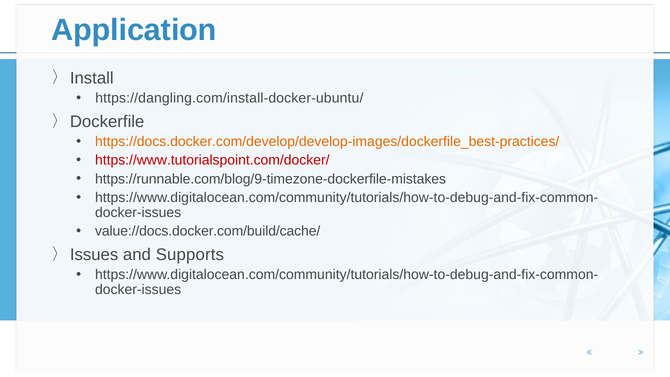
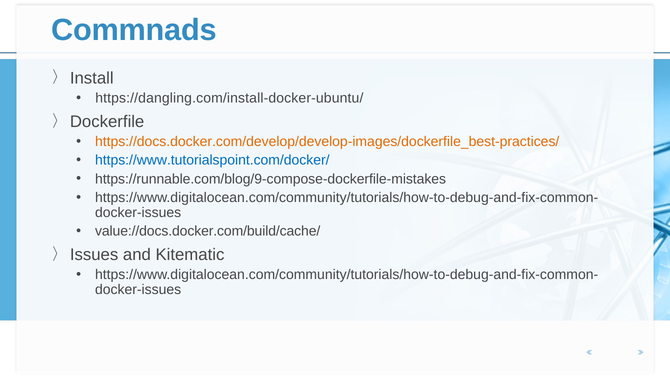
Application: Application -> Commnads
https://www.tutorialspoint.com/docker/ colour: red -> blue
https://runnable.com/blog/9-timezone-dockerfile-mistakes: https://runnable.com/blog/9-timezone-dockerfile-mistakes -> https://runnable.com/blog/9-compose-dockerfile-mistakes
Supports: Supports -> Kitematic
